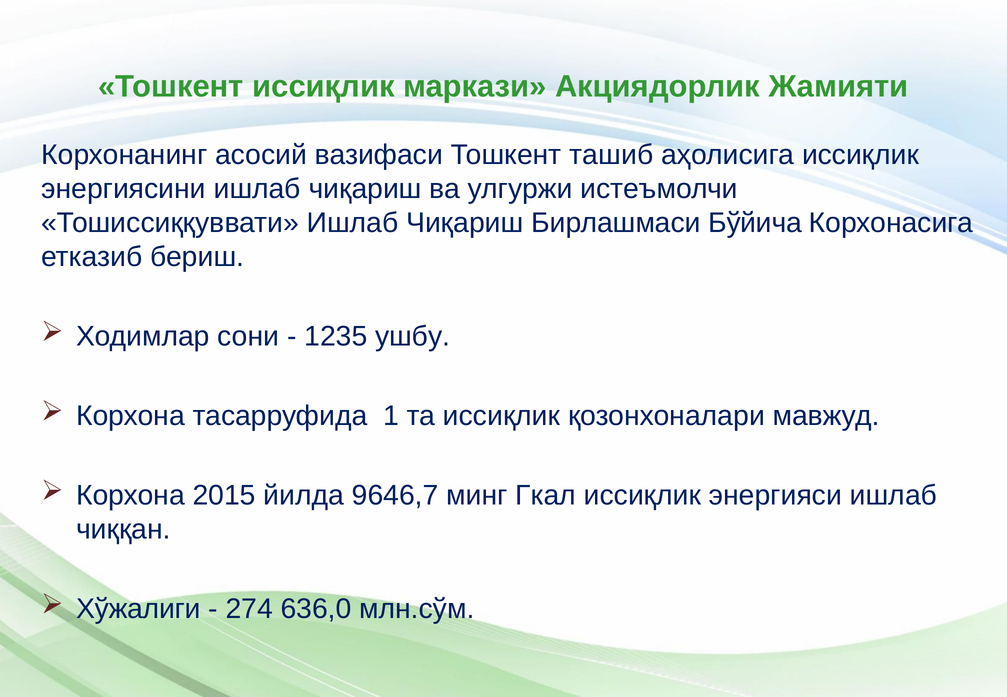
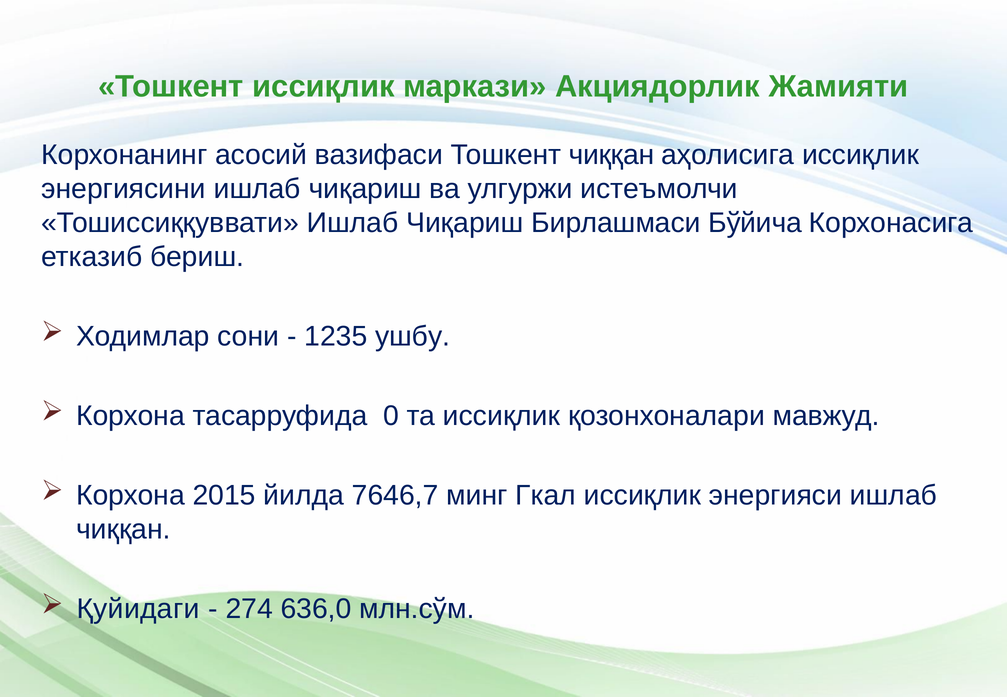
Тошкент ташиб: ташиб -> чиққан
1: 1 -> 0
9646,7: 9646,7 -> 7646,7
Хўжалиги: Хўжалиги -> Қуйидаги
